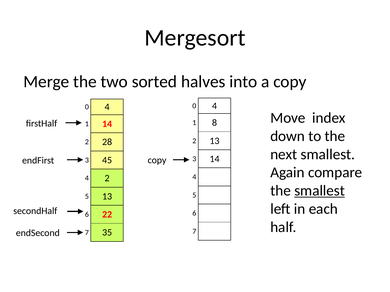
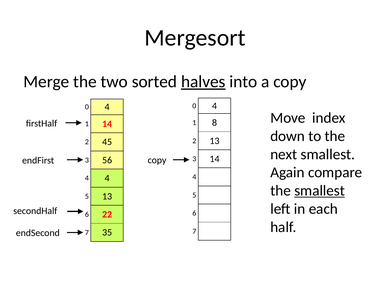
halves underline: none -> present
28: 28 -> 45
45: 45 -> 56
4 2: 2 -> 4
